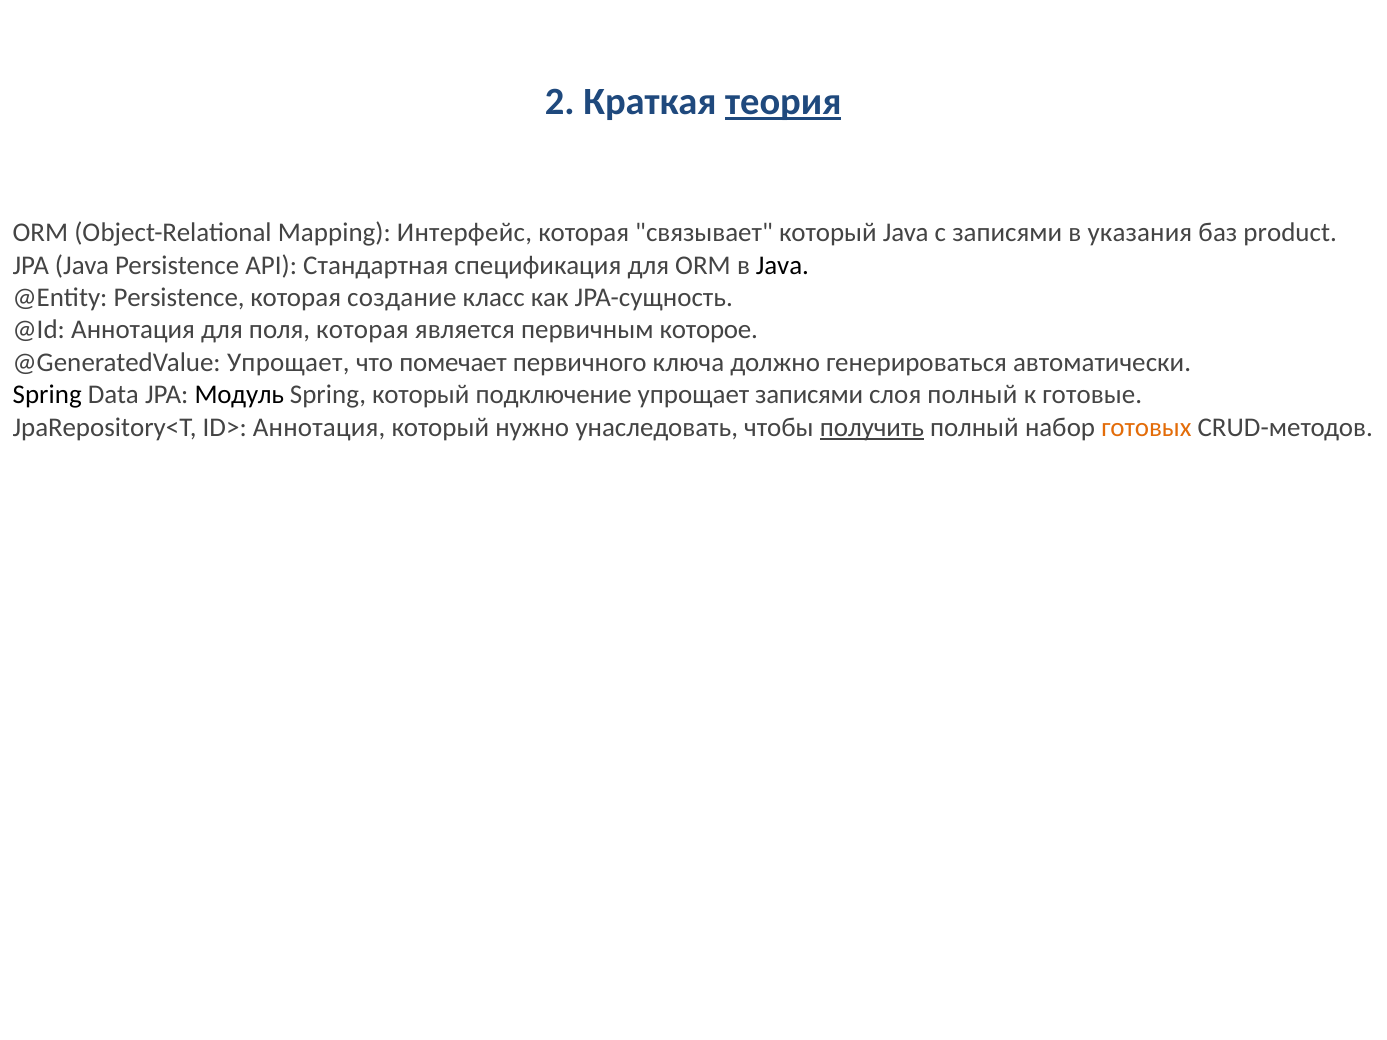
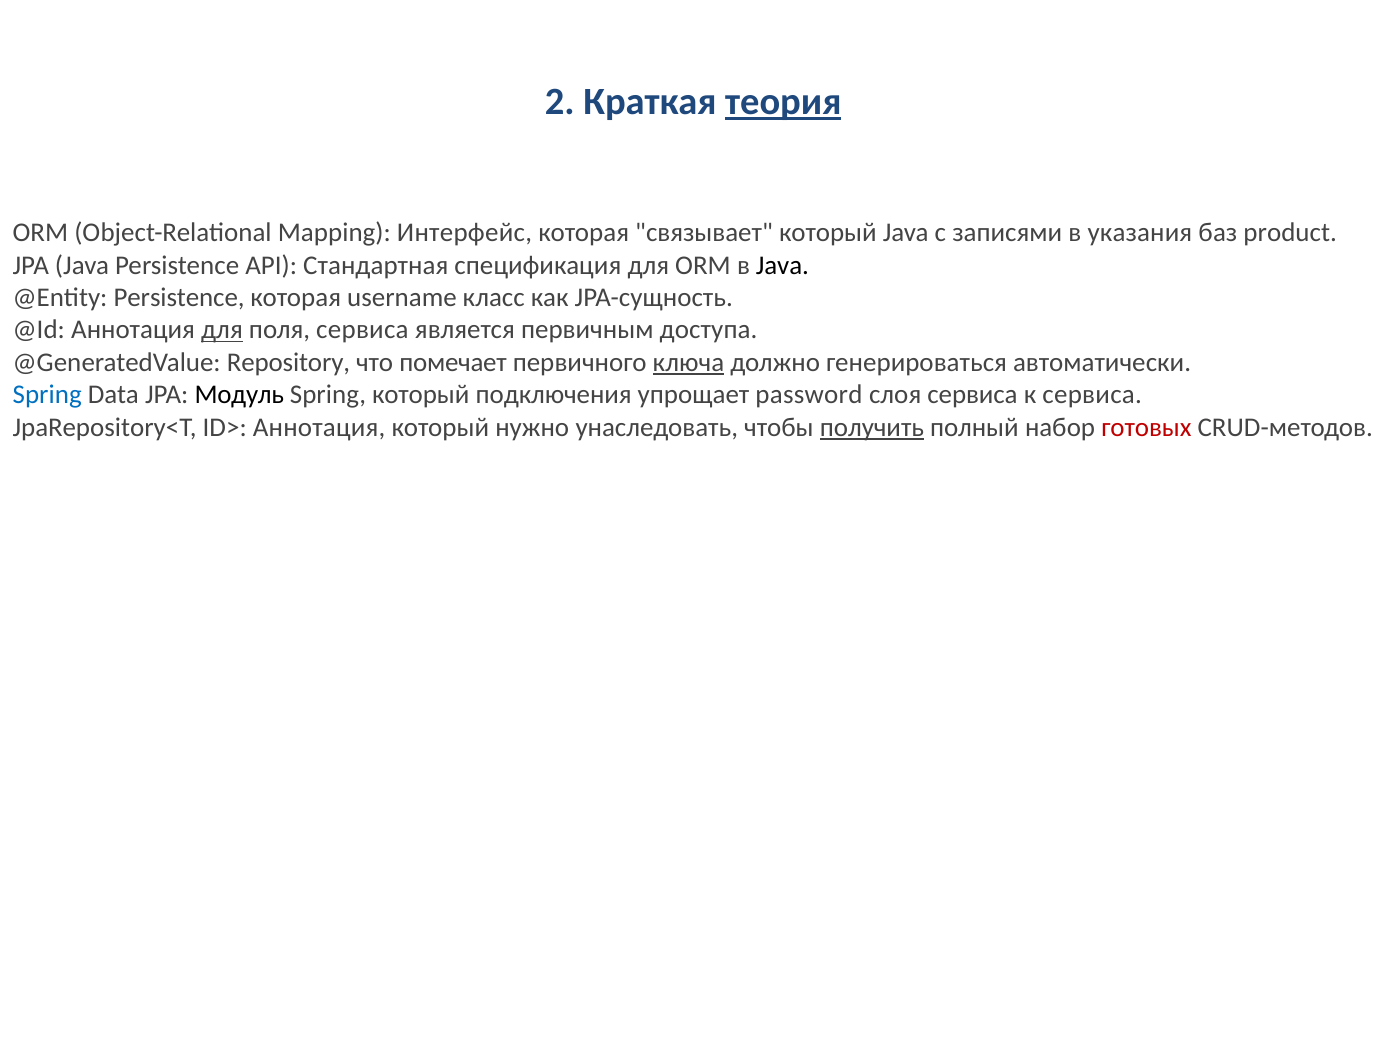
создание: создание -> username
для at (222, 330) underline: none -> present
поля которая: которая -> сервиса
которое: которое -> доступа
@GeneratedValue Упрощает: Упрощает -> Repository
ключа underline: none -> present
Spring at (47, 395) colour: black -> blue
подключение: подключение -> подключения
упрощает записями: записями -> password
слоя полный: полный -> сервиса
к готовые: готовые -> сервиса
готовых colour: orange -> red
